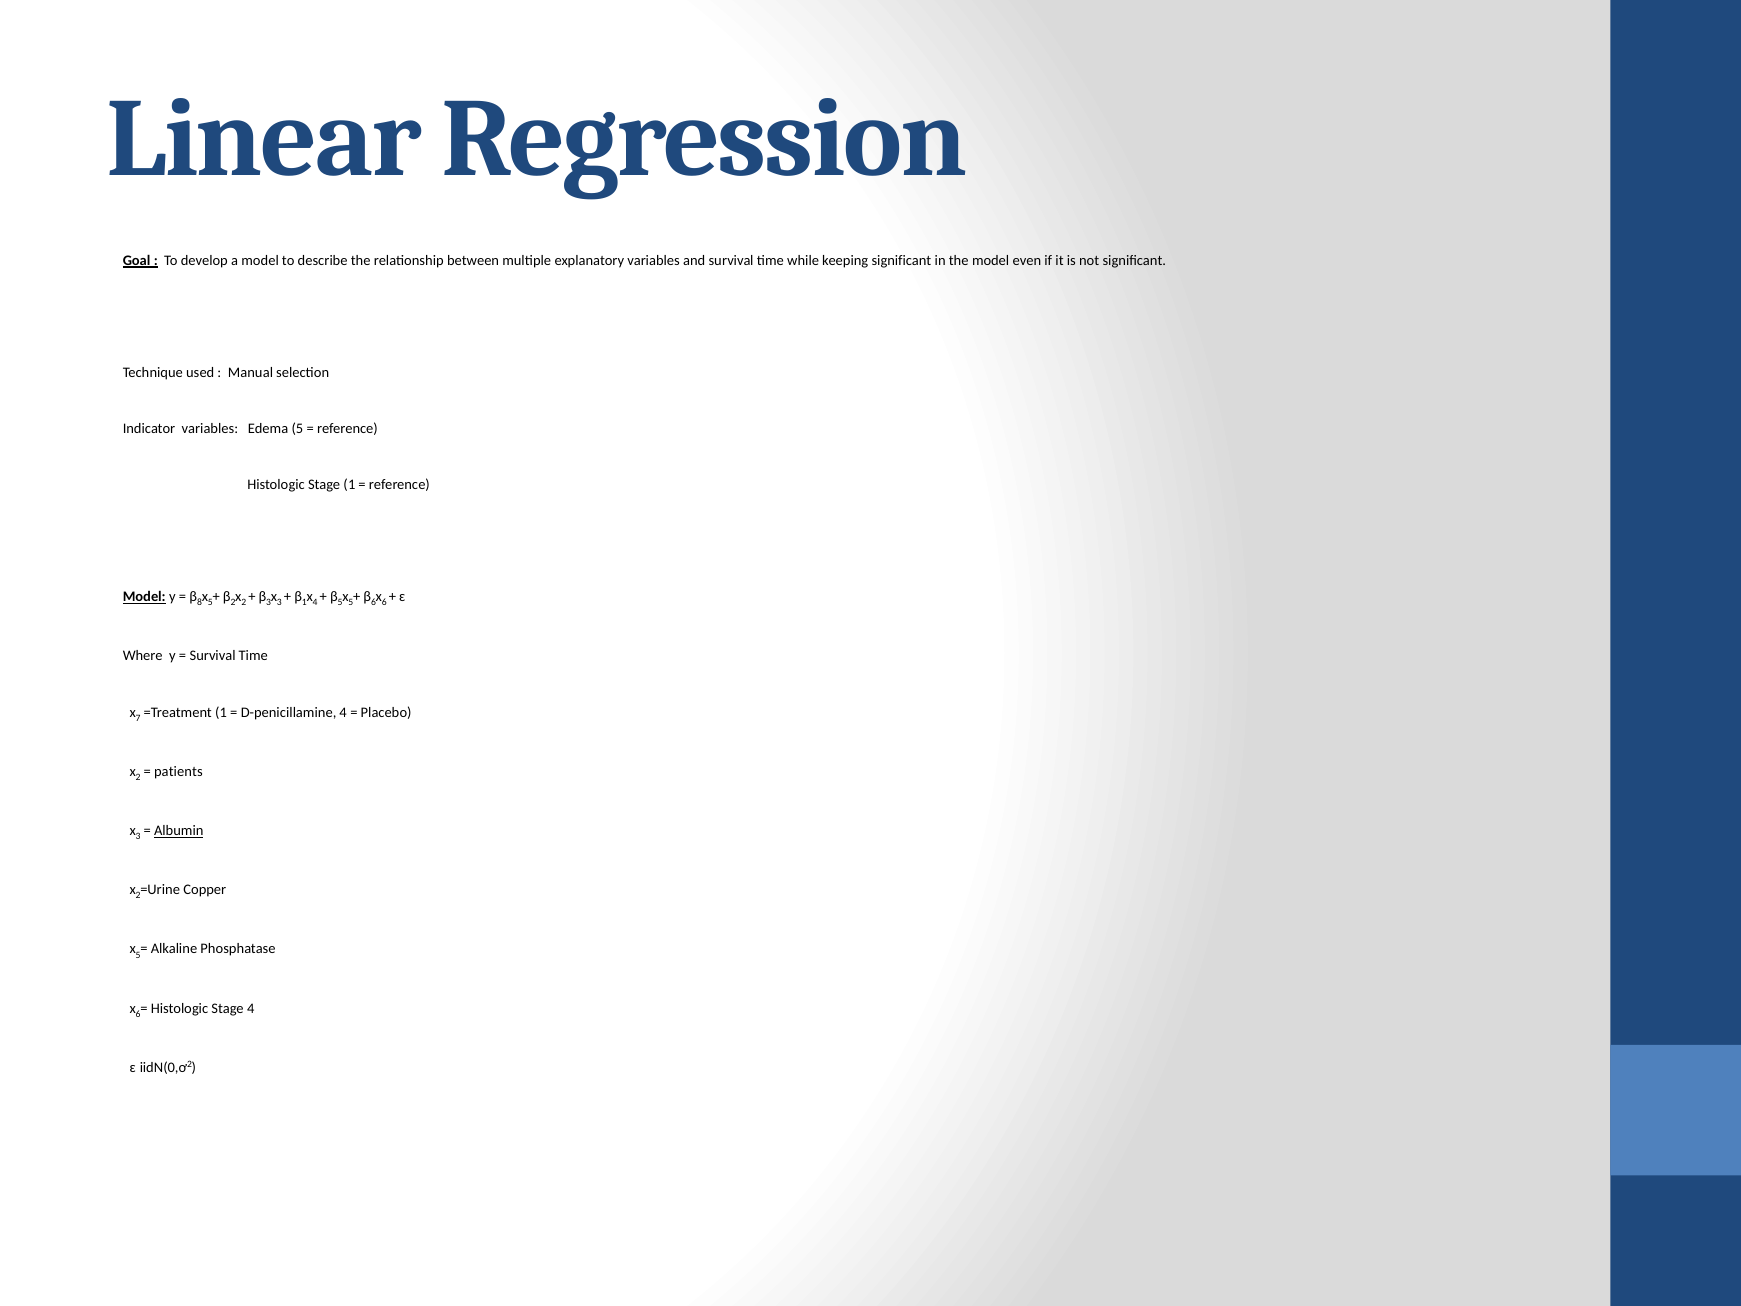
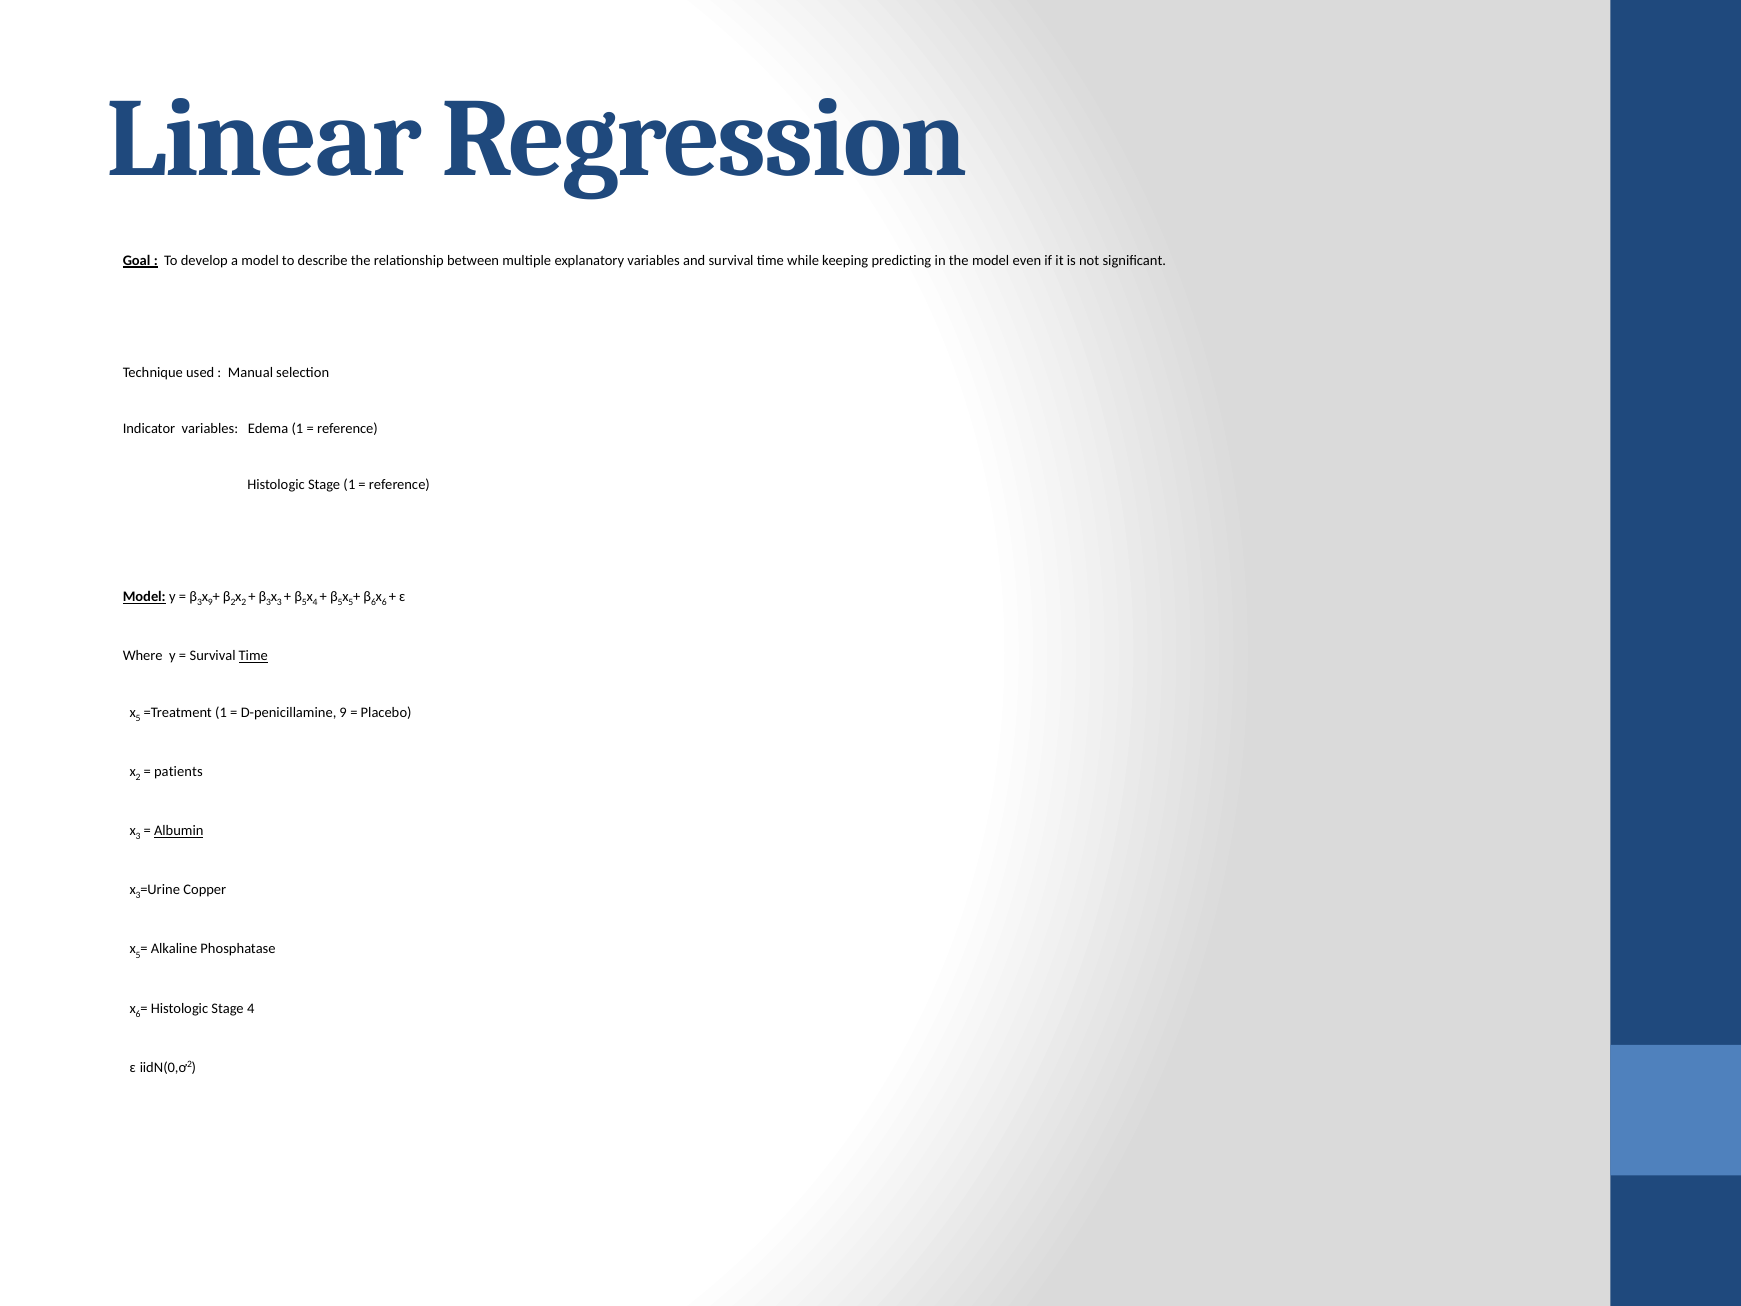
keeping significant: significant -> predicting
Edema 5: 5 -> 1
8 at (200, 603): 8 -> 3
5 at (210, 603): 5 -> 9
1 at (304, 603): 1 -> 5
Time at (253, 656) underline: none -> present
7 at (138, 718): 7 -> 5
D-penicillamine 4: 4 -> 9
2 at (138, 895): 2 -> 3
